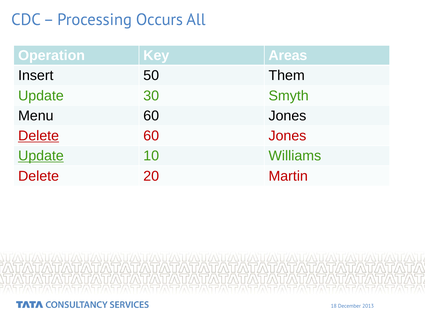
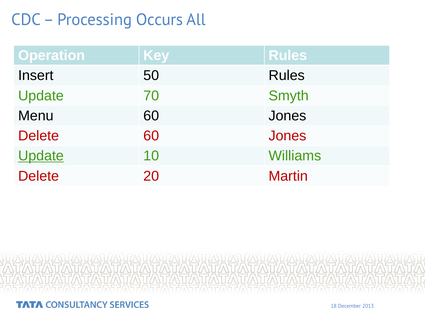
Key Areas: Areas -> Rules
50 Them: Them -> Rules
30: 30 -> 70
Delete at (39, 136) underline: present -> none
